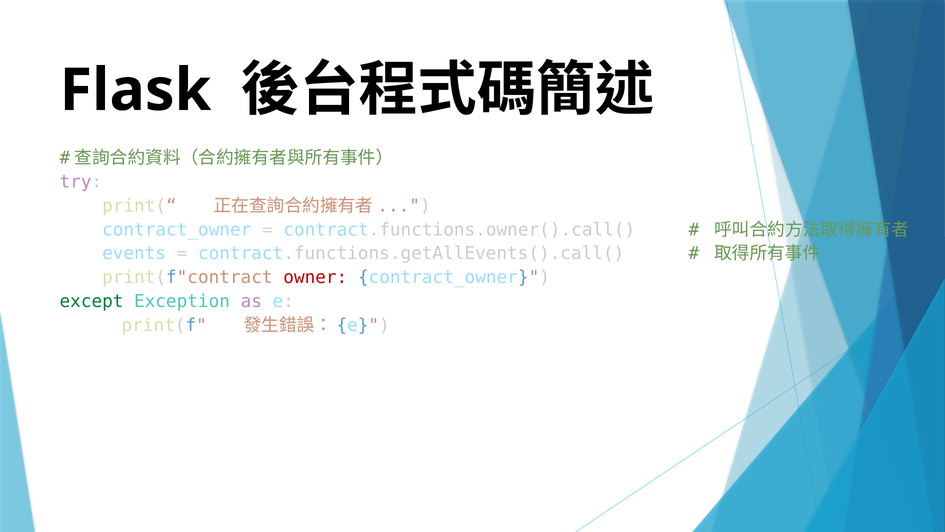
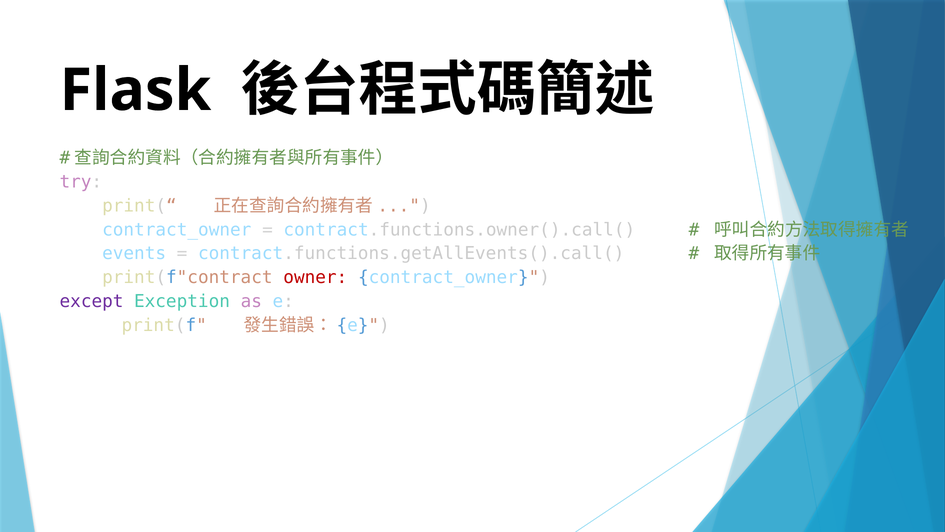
except colour: green -> purple
